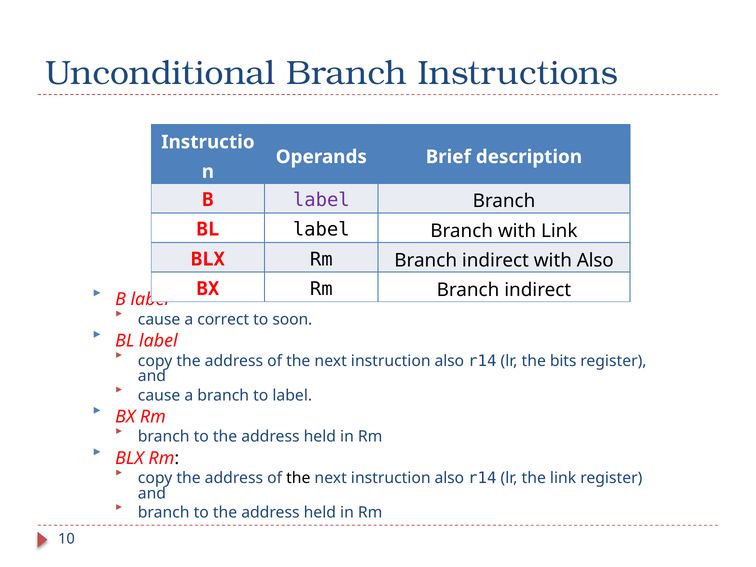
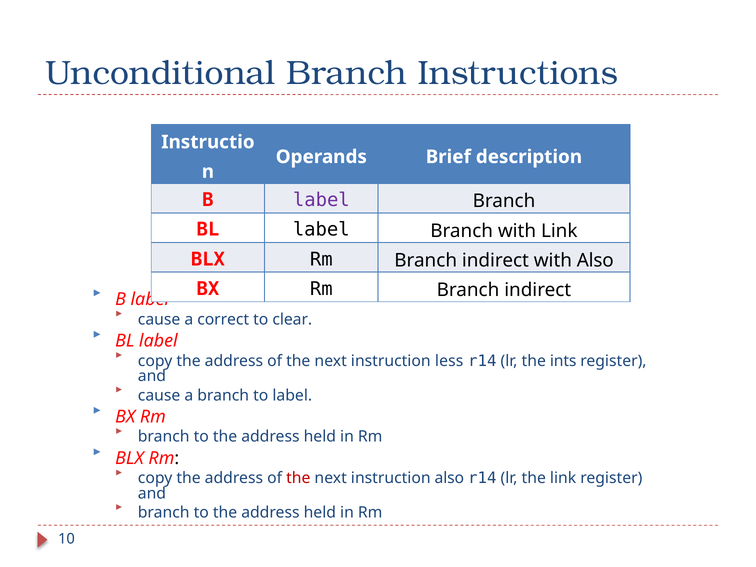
soon: soon -> clear
also at (449, 361): also -> less
bits: bits -> ints
the at (298, 478) colour: black -> red
